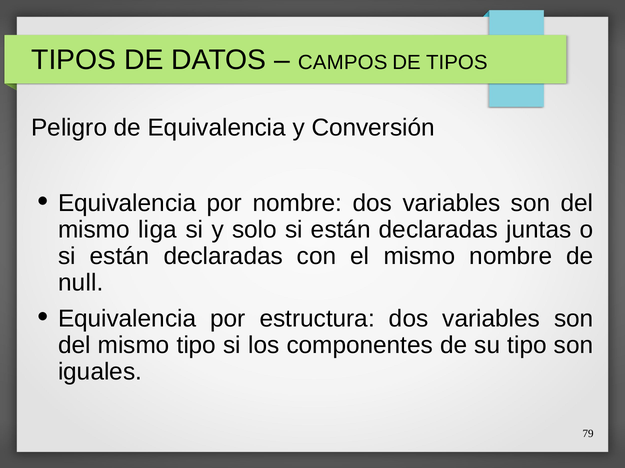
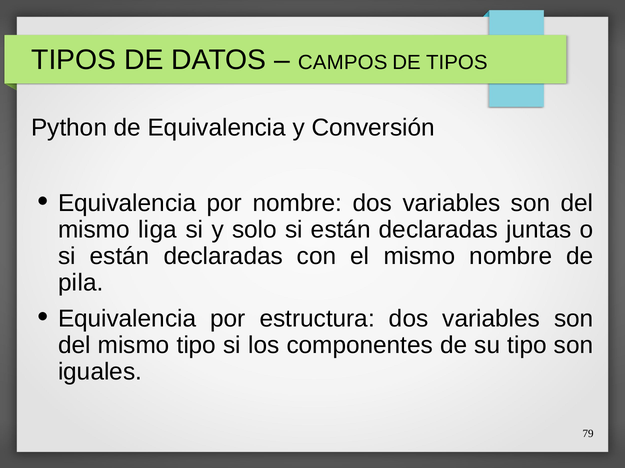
Peligro: Peligro -> Python
null: null -> pila
